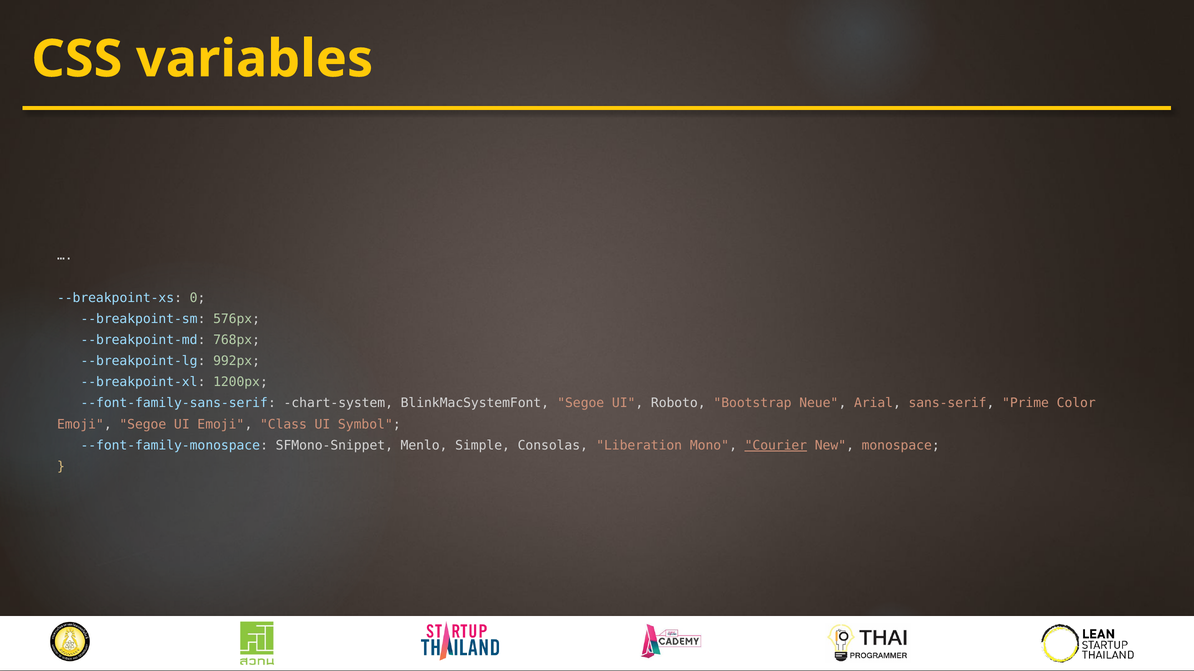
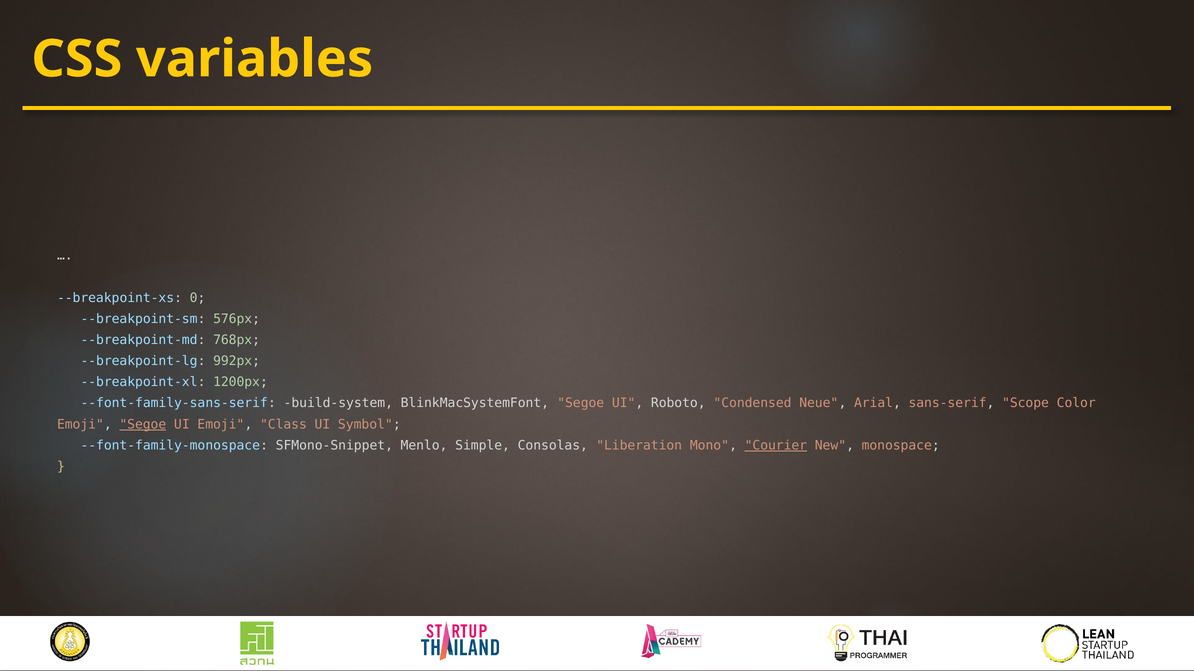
chart-system: chart-system -> build-system
Bootstrap: Bootstrap -> Condensed
Prime: Prime -> Scope
Segoe at (143, 425) underline: none -> present
